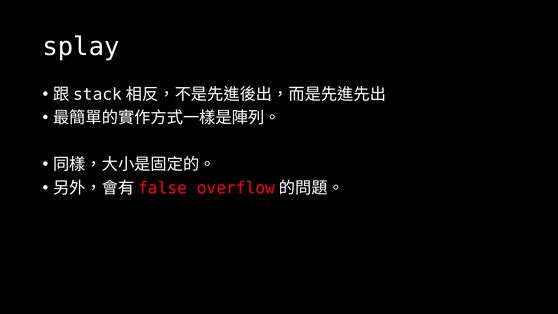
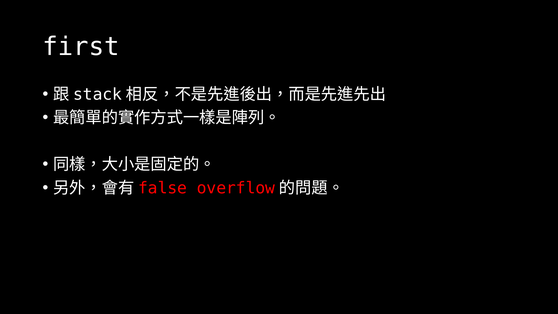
splay: splay -> first
